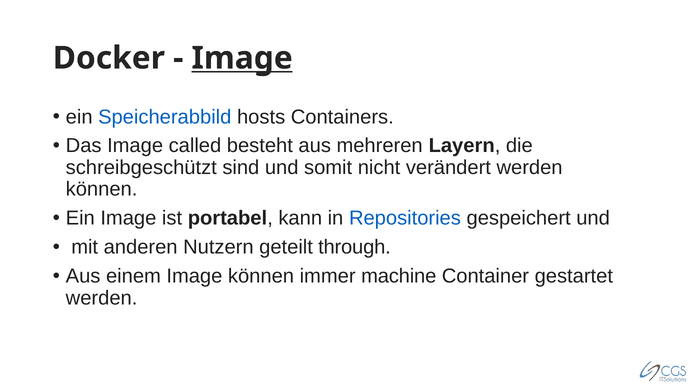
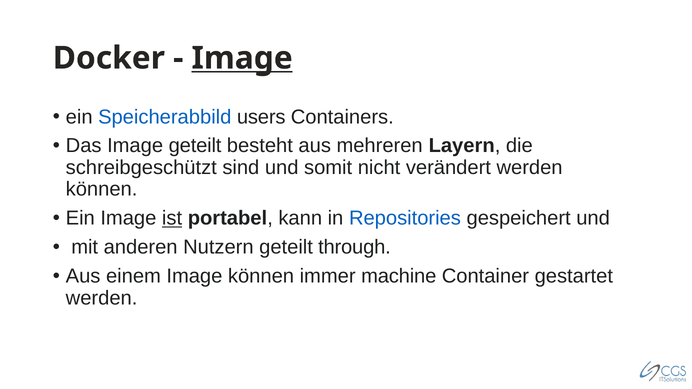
hosts: hosts -> users
Image called: called -> geteilt
ist underline: none -> present
